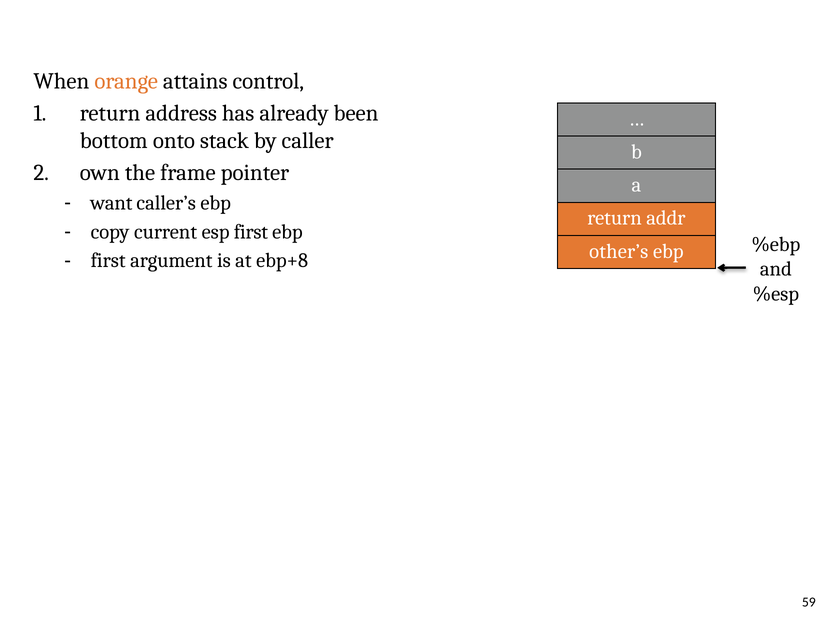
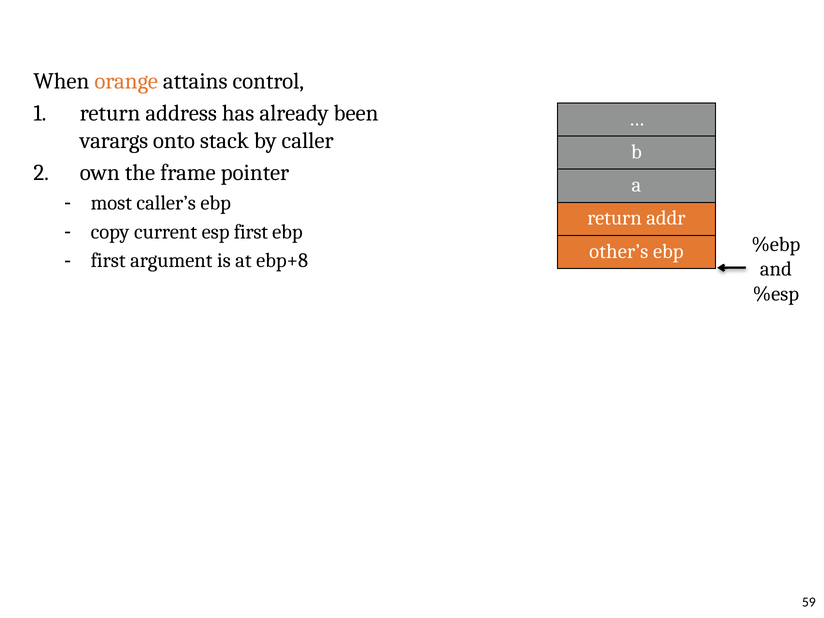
bottom: bottom -> varargs
want: want -> most
